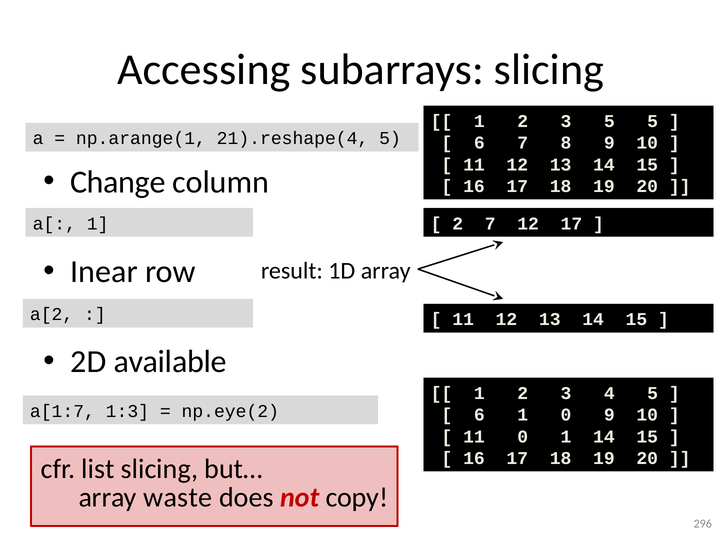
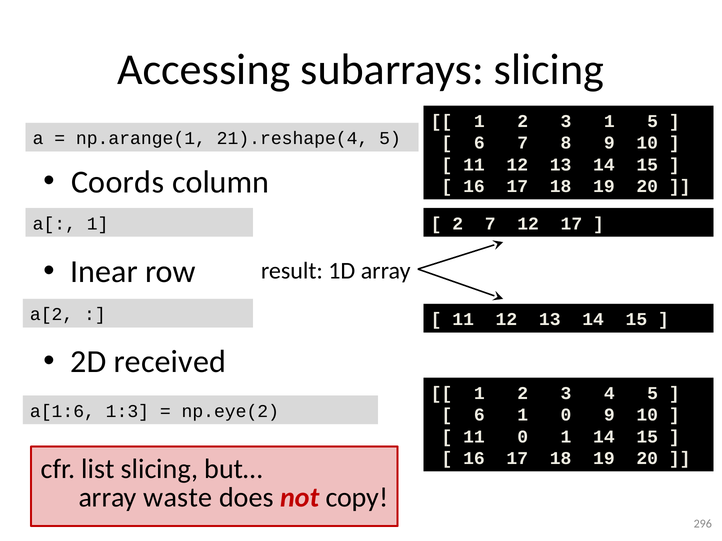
3 5: 5 -> 1
Change: Change -> Coords
available: available -> received
a[1:7: a[1:7 -> a[1:6
